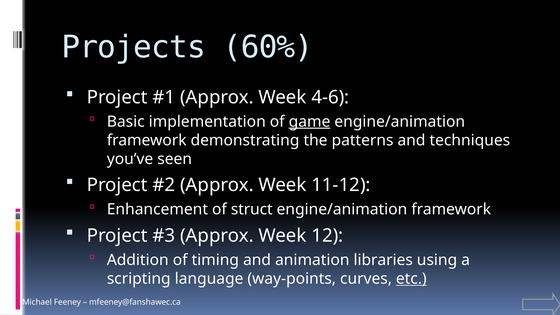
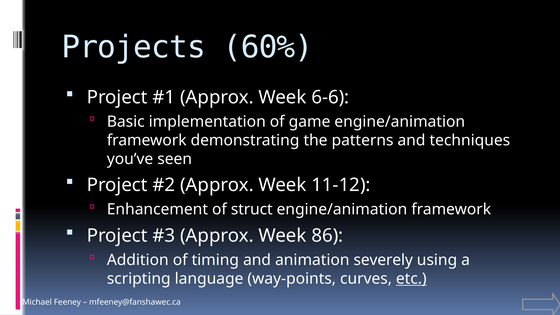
4-6: 4-6 -> 6-6
game underline: present -> none
12: 12 -> 86
libraries: libraries -> severely
